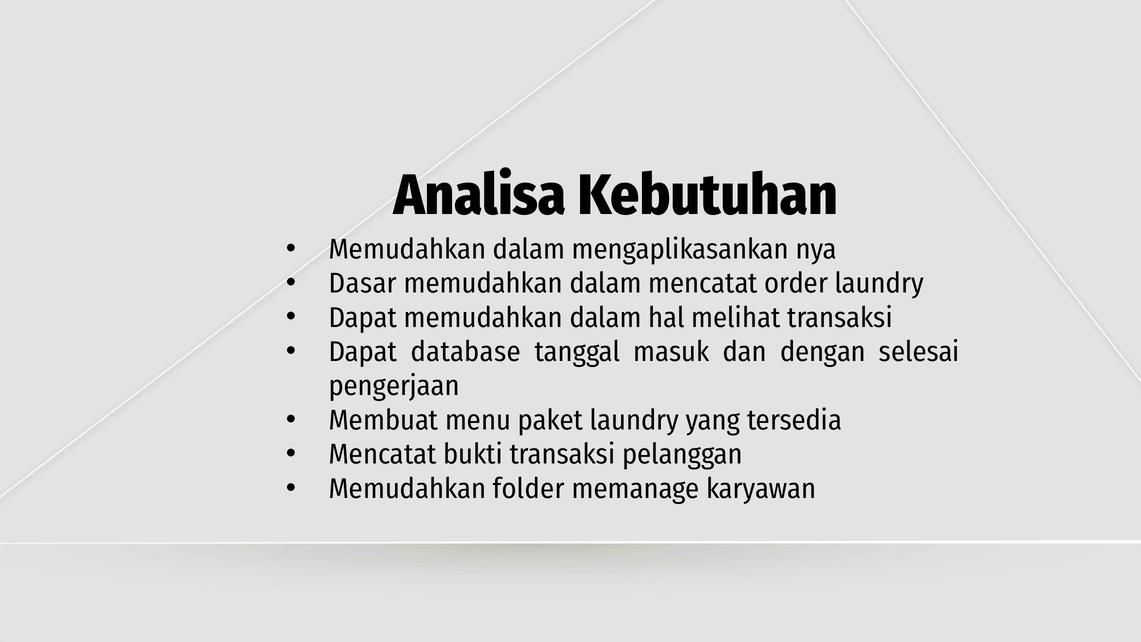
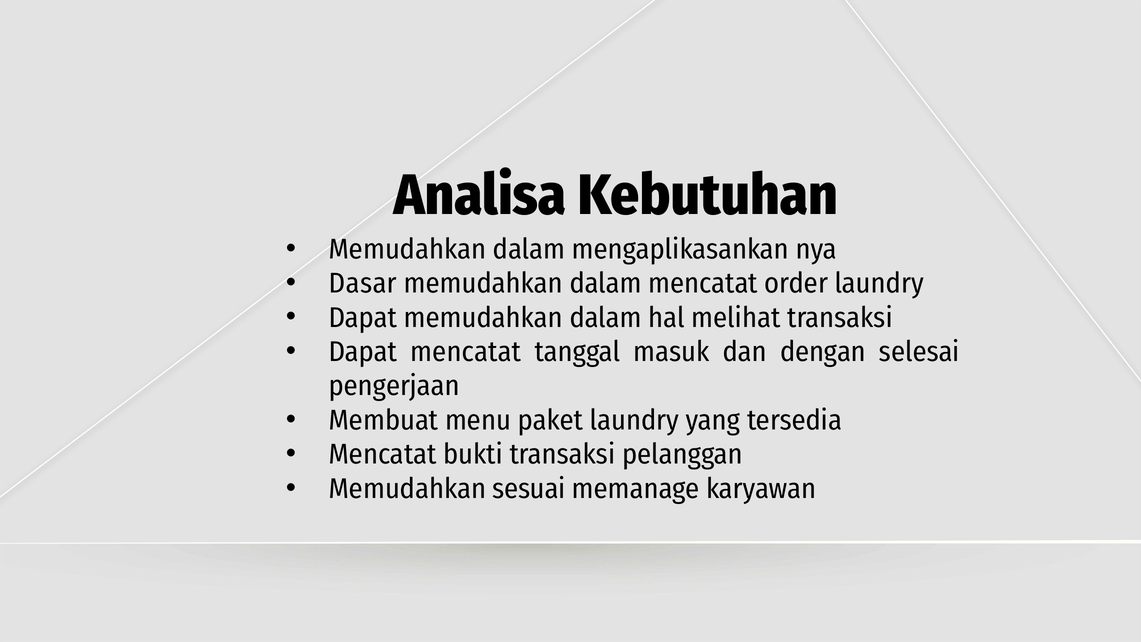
Dapat database: database -> mencatat
folder: folder -> sesuai
